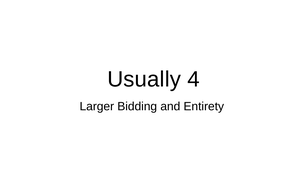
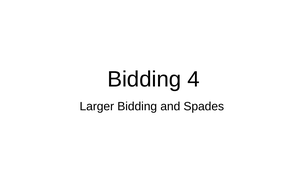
Usually at (144, 79): Usually -> Bidding
Entirety: Entirety -> Spades
